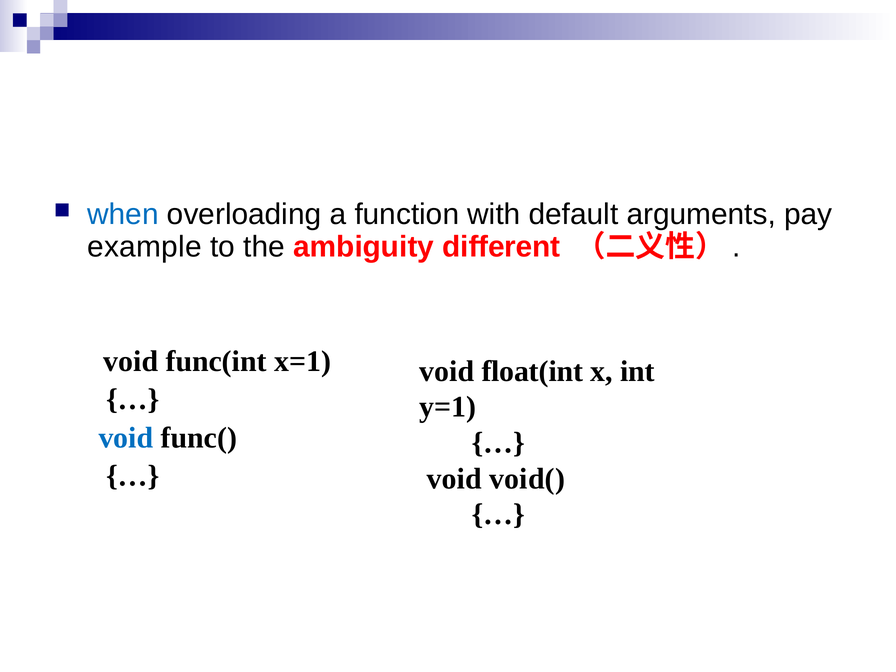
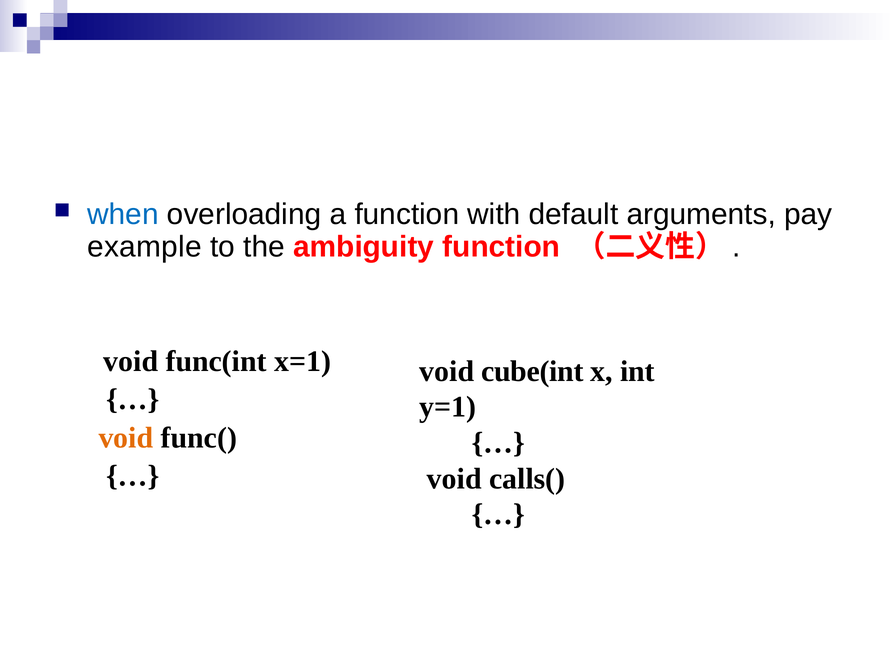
ambiguity different: different -> function
float(int: float(int -> cube(int
void at (126, 438) colour: blue -> orange
void(: void( -> calls(
